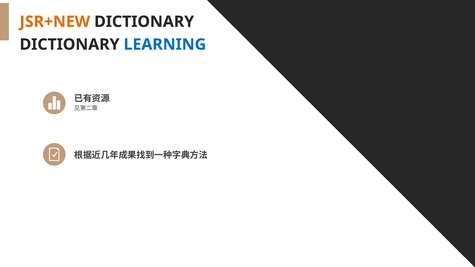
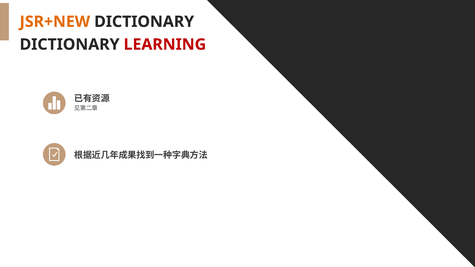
LEARNING colour: blue -> red
